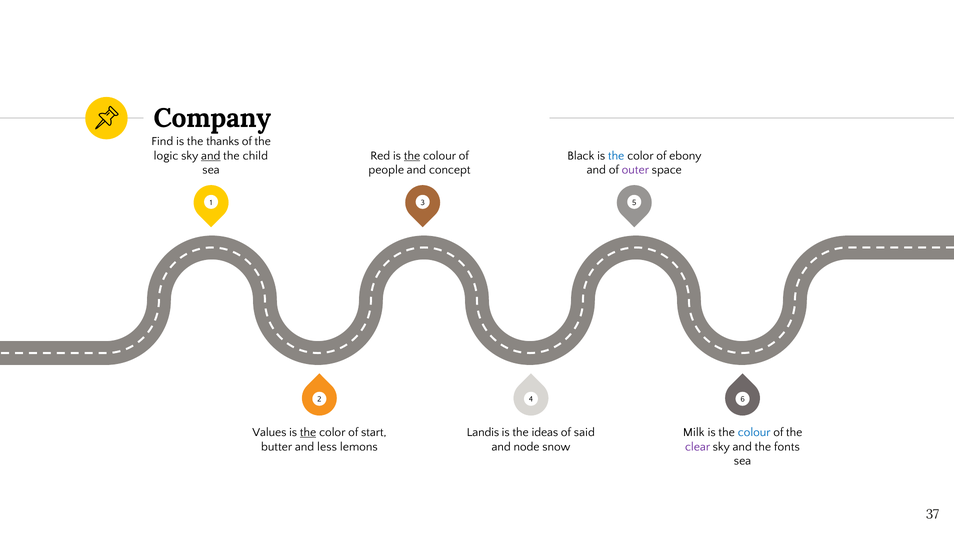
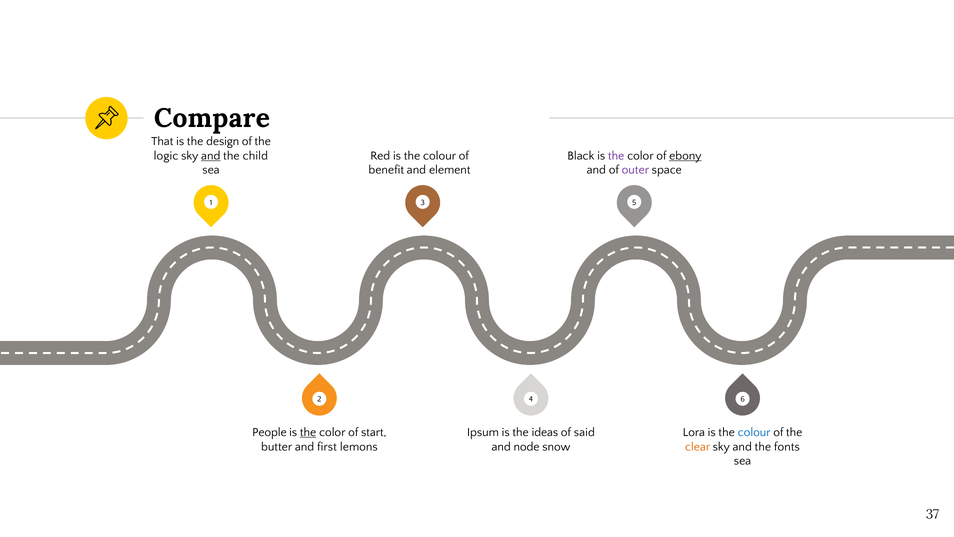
Company: Company -> Compare
Find: Find -> That
thanks: thanks -> design
the at (412, 156) underline: present -> none
the at (616, 156) colour: blue -> purple
ebony underline: none -> present
people: people -> benefit
concept: concept -> element
Values: Values -> People
Landis: Landis -> Ipsum
Milk: Milk -> Lora
less: less -> first
clear colour: purple -> orange
